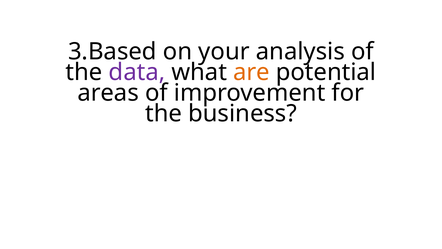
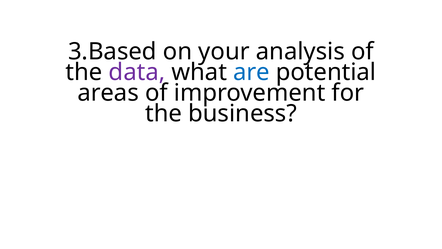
are colour: orange -> blue
